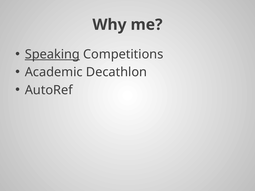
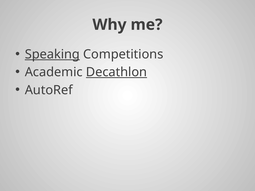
Decathlon underline: none -> present
